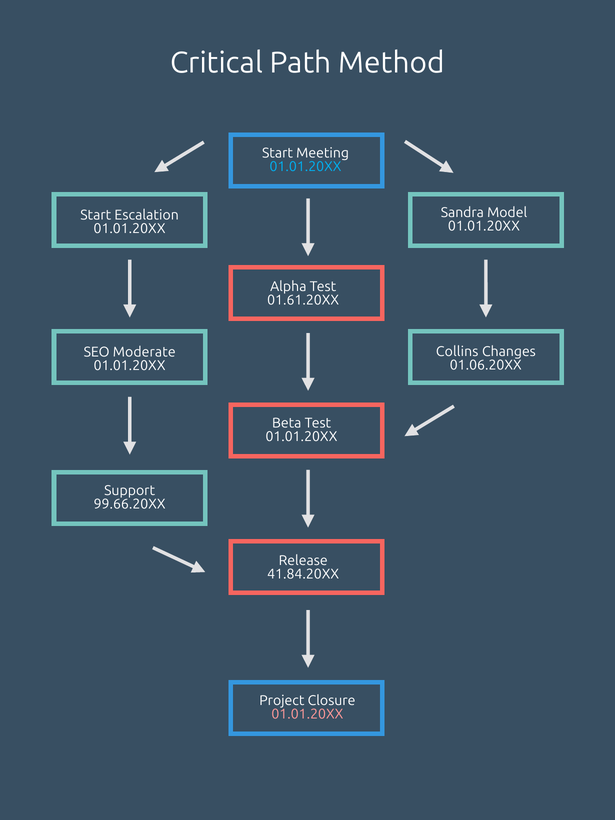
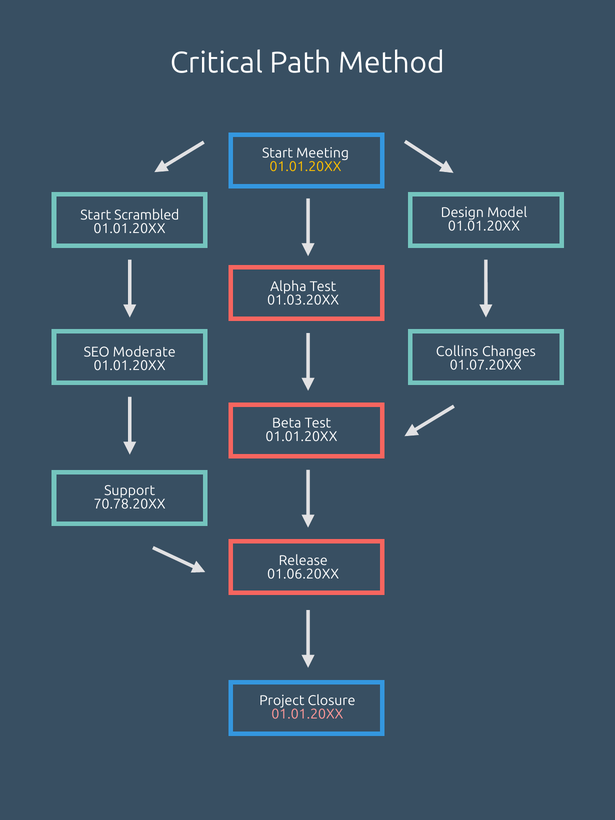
01.01.20XX at (306, 167) colour: light blue -> yellow
Sandra: Sandra -> Design
Escalation: Escalation -> Scrambled
01.61.20XX: 01.61.20XX -> 01.03.20XX
01.06.20XX: 01.06.20XX -> 01.07.20XX
99.66.20XX: 99.66.20XX -> 70.78.20XX
41.84.20XX: 41.84.20XX -> 01.06.20XX
